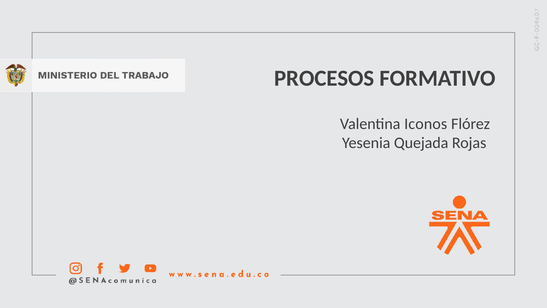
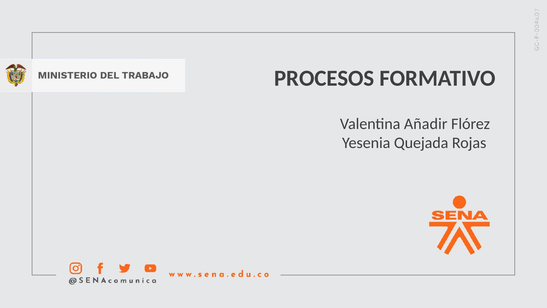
Iconos: Iconos -> Añadir
